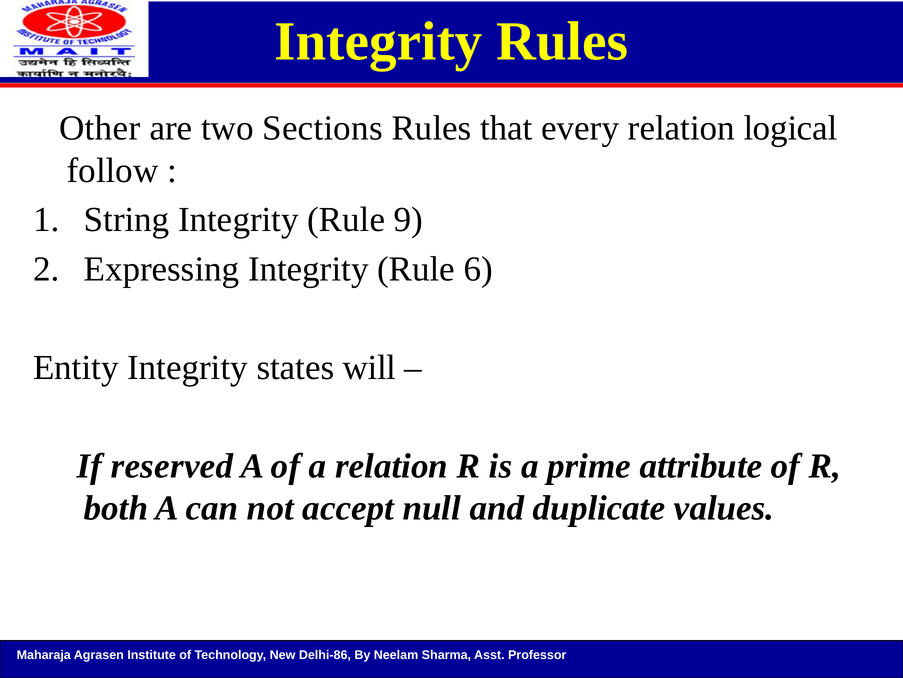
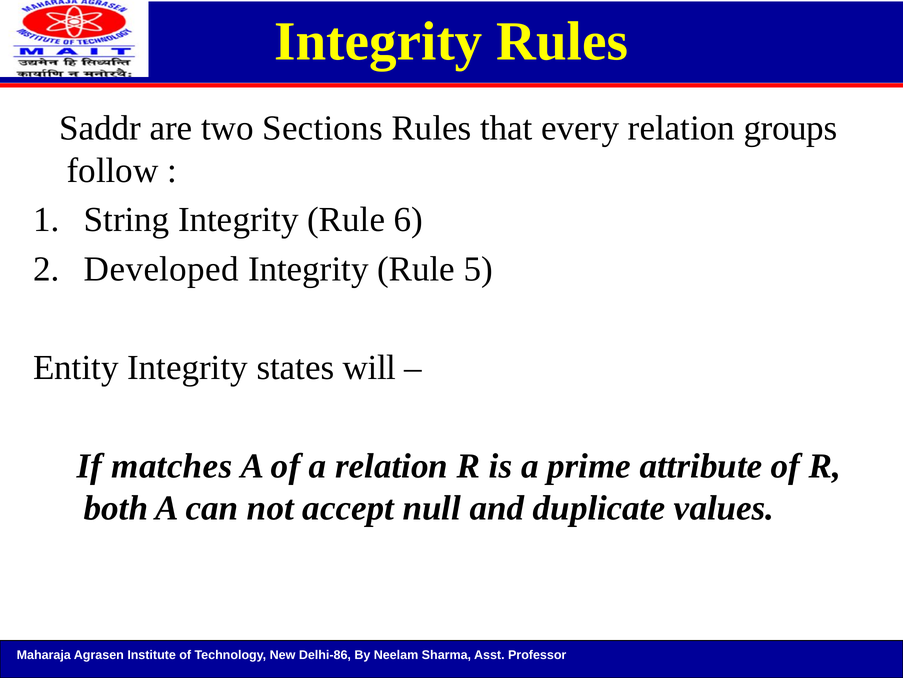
Other: Other -> Saddr
logical: logical -> groups
9: 9 -> 6
Expressing: Expressing -> Developed
6: 6 -> 5
reserved: reserved -> matches
